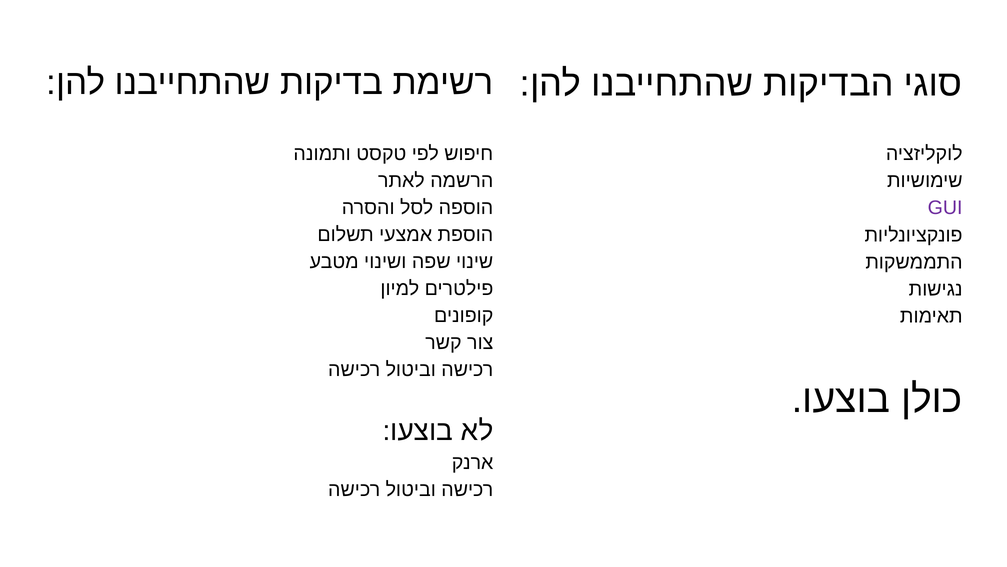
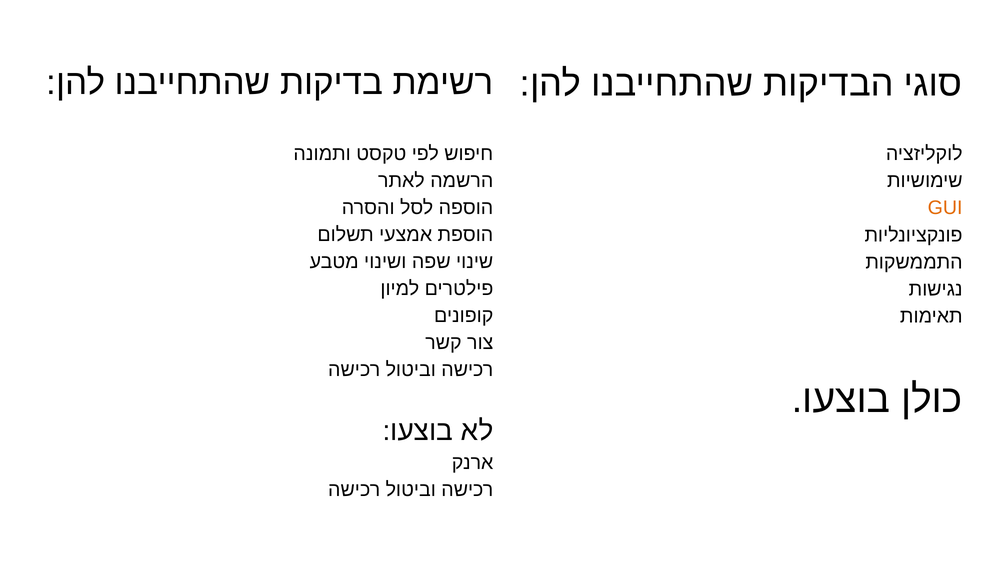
GUI colour: purple -> orange
